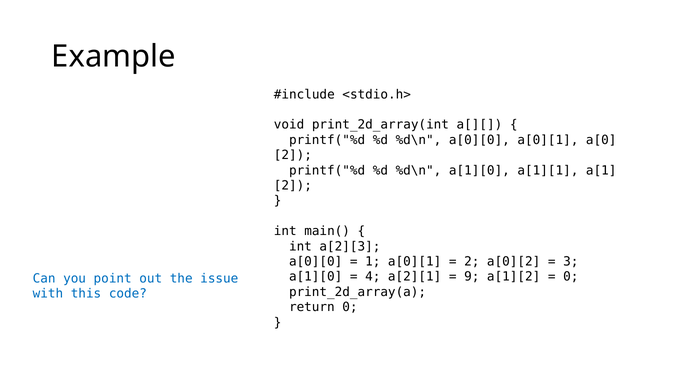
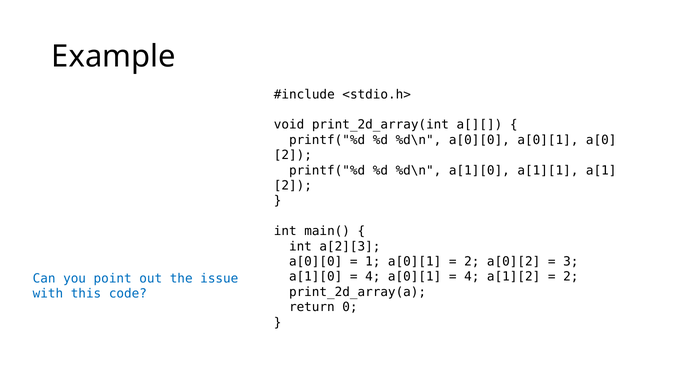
4 a[2][1: a[2][1 -> a[0][1
9 at (472, 276): 9 -> 4
0 at (571, 276): 0 -> 2
